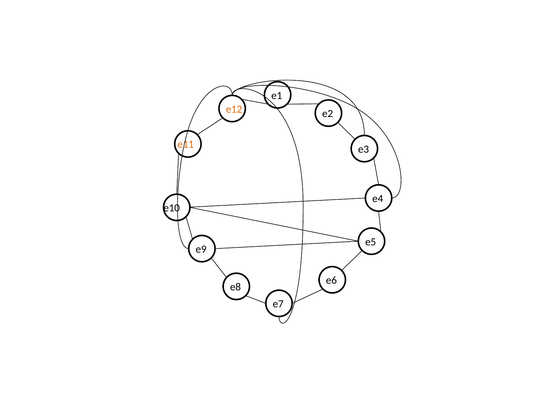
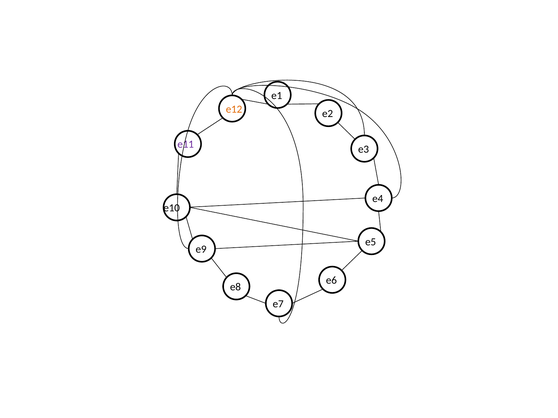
e11 colour: orange -> purple
